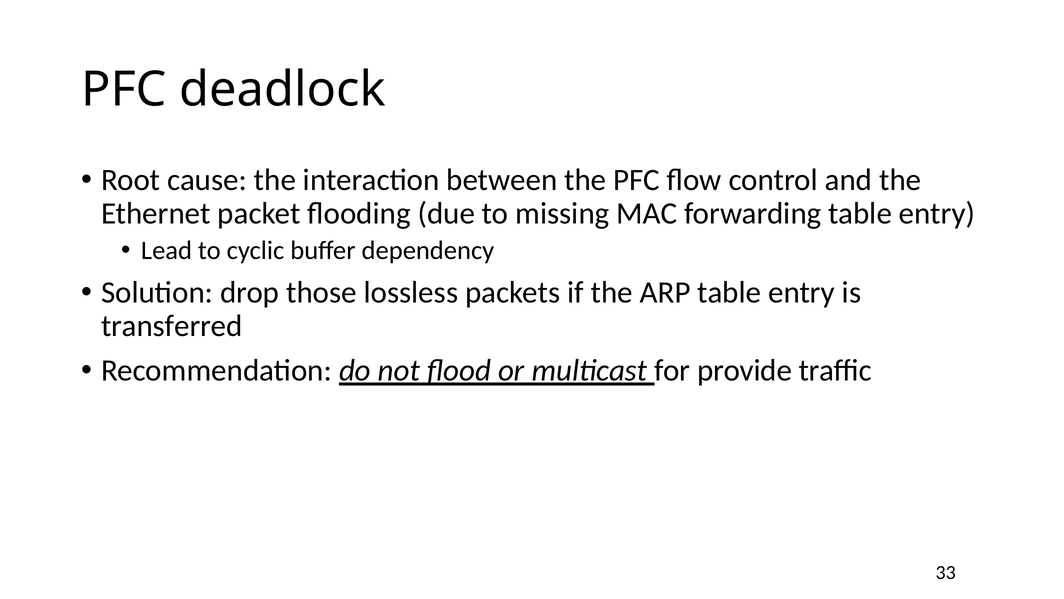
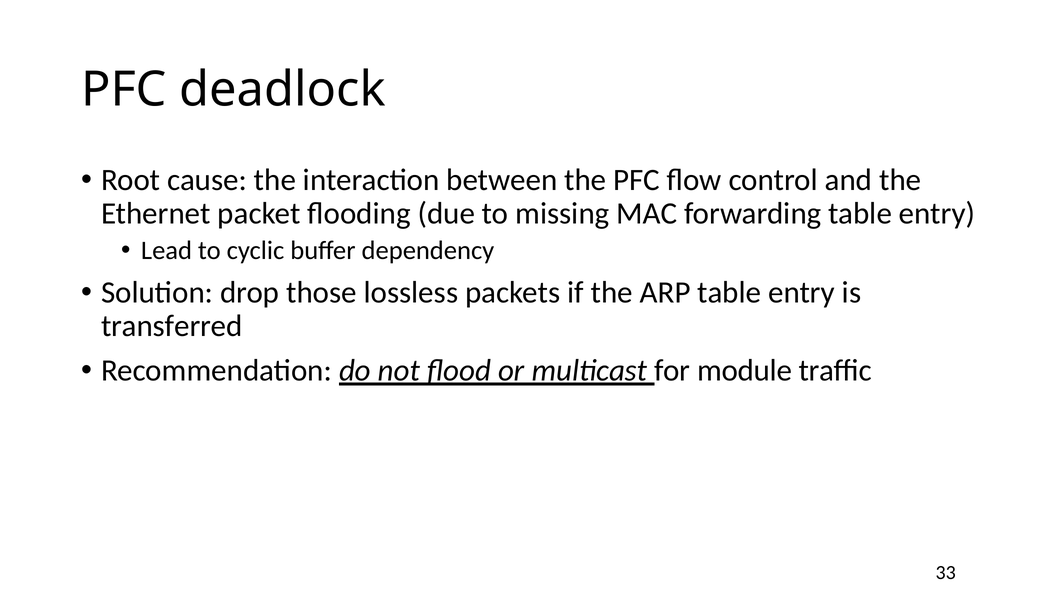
provide: provide -> module
